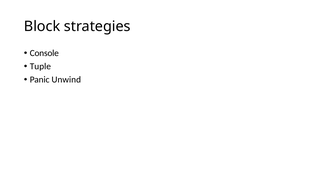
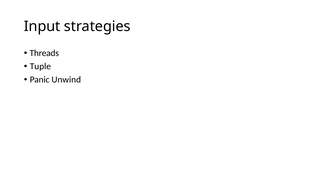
Block: Block -> Input
Console: Console -> Threads
